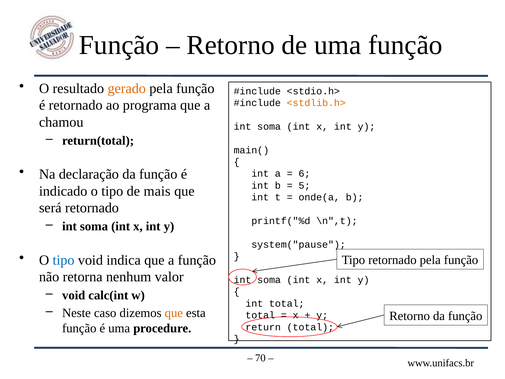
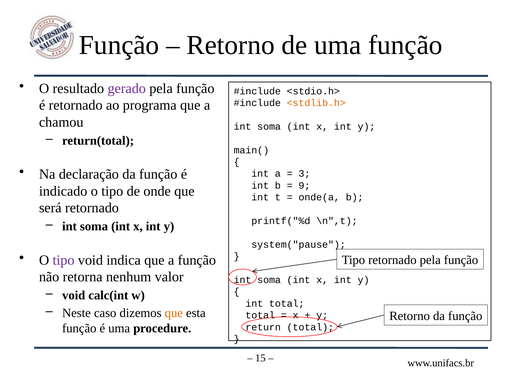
gerado colour: orange -> purple
6: 6 -> 3
5: 5 -> 9
mais: mais -> onde
tipo at (64, 260) colour: blue -> purple
70: 70 -> 15
